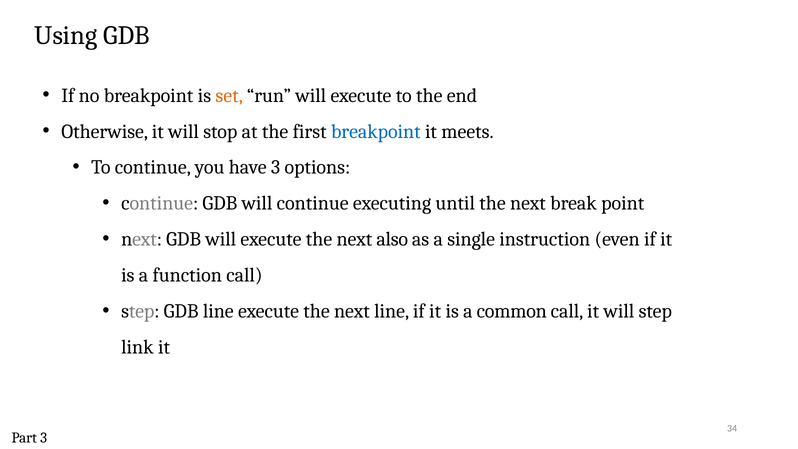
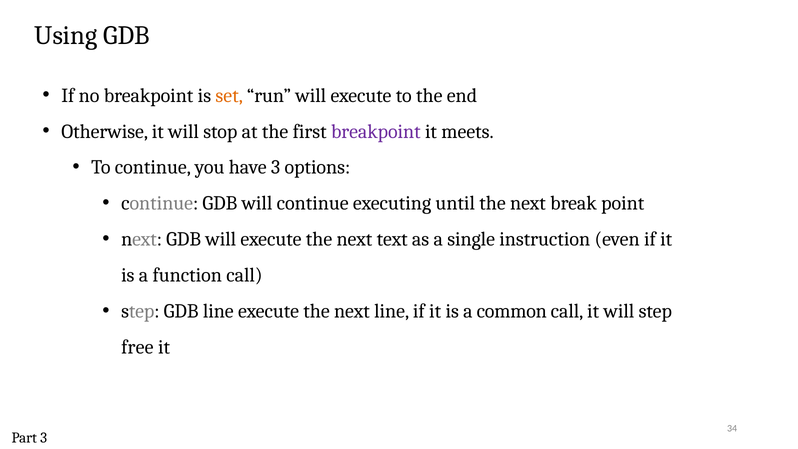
breakpoint at (376, 131) colour: blue -> purple
also: also -> text
link: link -> free
